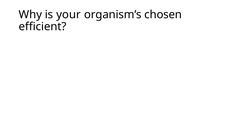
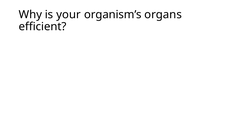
chosen: chosen -> organs
